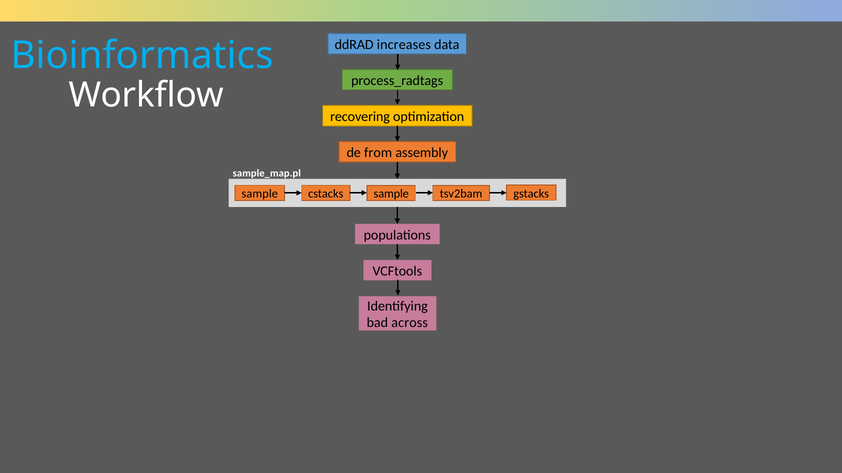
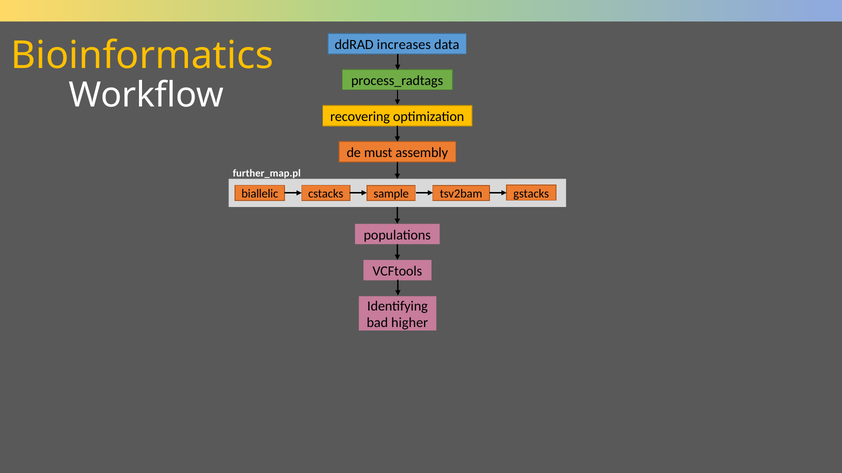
Bioinformatics colour: light blue -> yellow
from: from -> must
sample_map.pl: sample_map.pl -> further_map.pl
sample at (260, 194): sample -> biallelic
across: across -> higher
